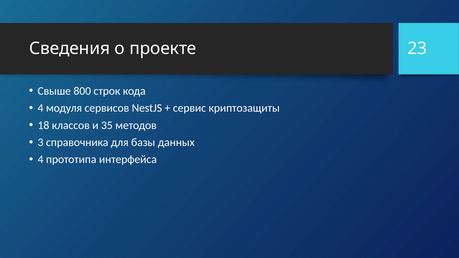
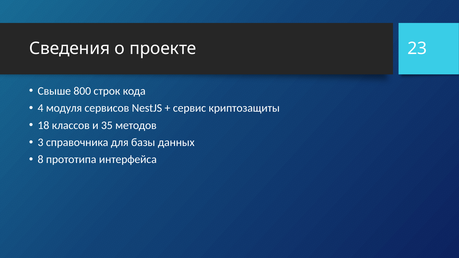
4 at (41, 160): 4 -> 8
